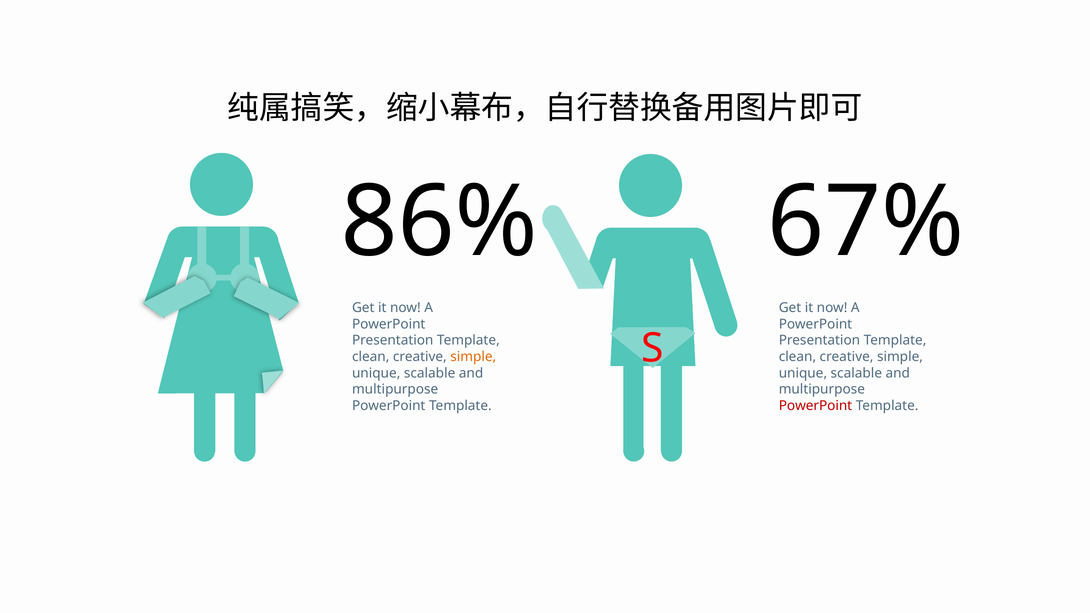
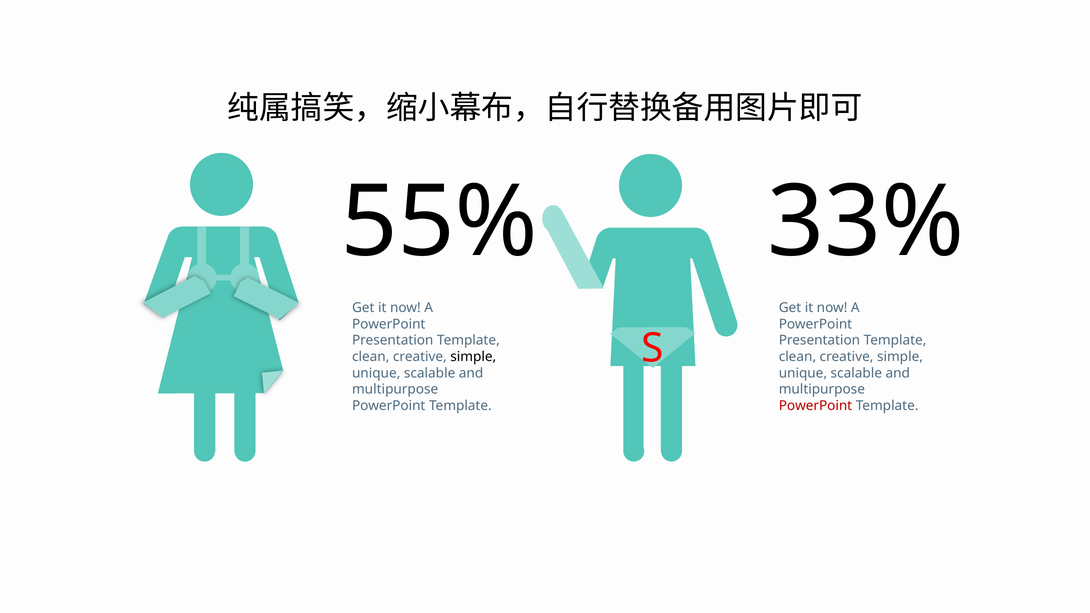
86%: 86% -> 55%
67%: 67% -> 33%
simple at (473, 357) colour: orange -> black
